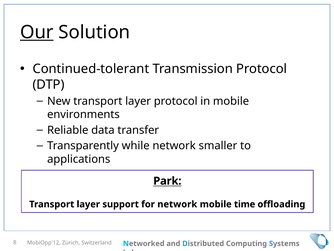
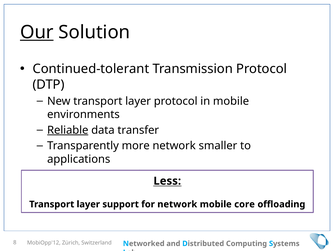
Reliable underline: none -> present
while: while -> more
Park: Park -> Less
time: time -> core
